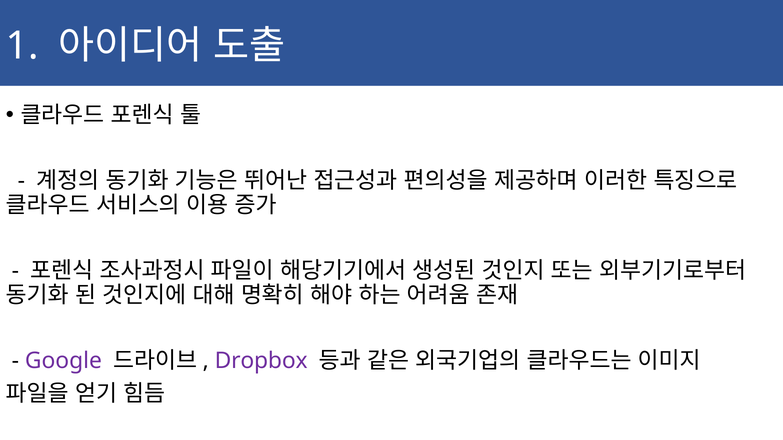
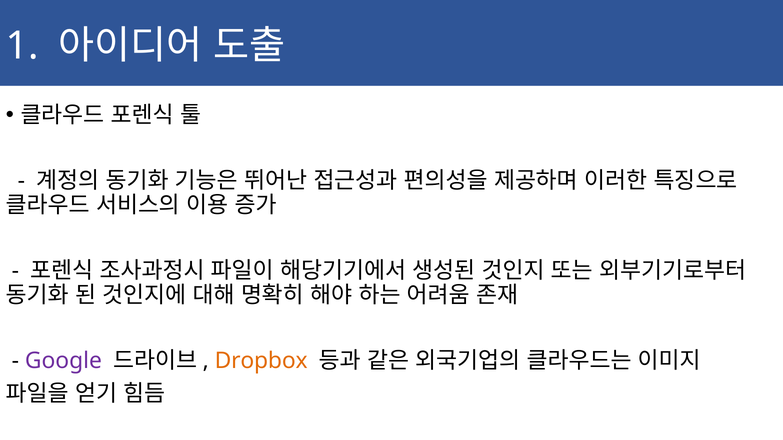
Dropbox colour: purple -> orange
